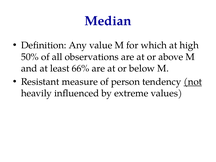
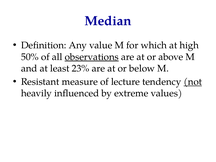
observations underline: none -> present
66%: 66% -> 23%
person: person -> lecture
